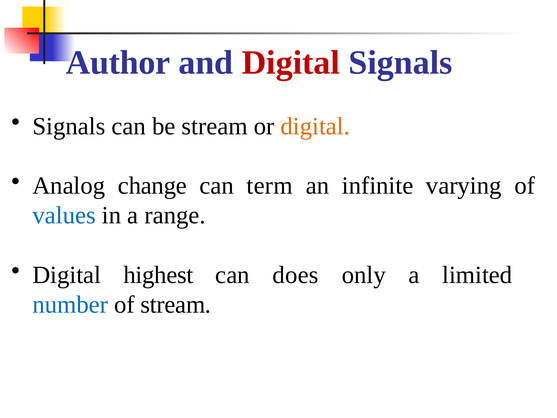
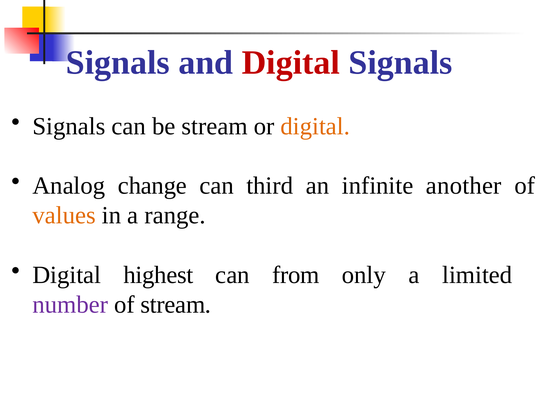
Author at (118, 63): Author -> Signals
term: term -> third
varying: varying -> another
values colour: blue -> orange
does: does -> from
number colour: blue -> purple
